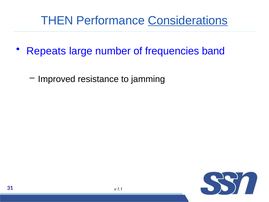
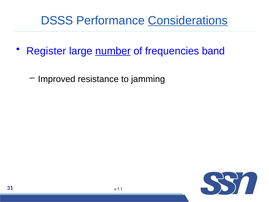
THEN: THEN -> DSSS
Repeats: Repeats -> Register
number underline: none -> present
